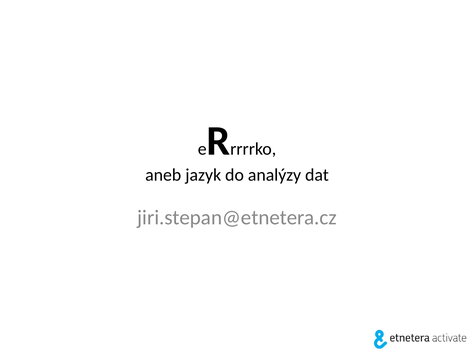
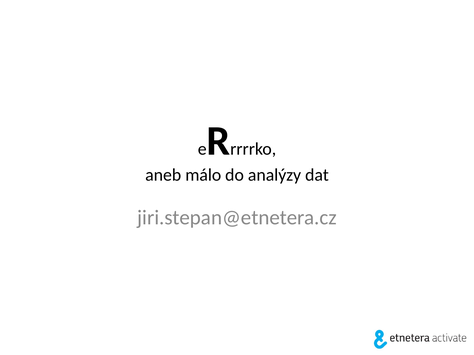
jazyk: jazyk -> málo
